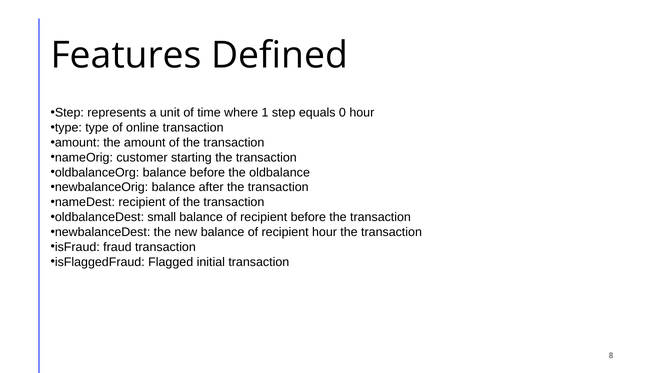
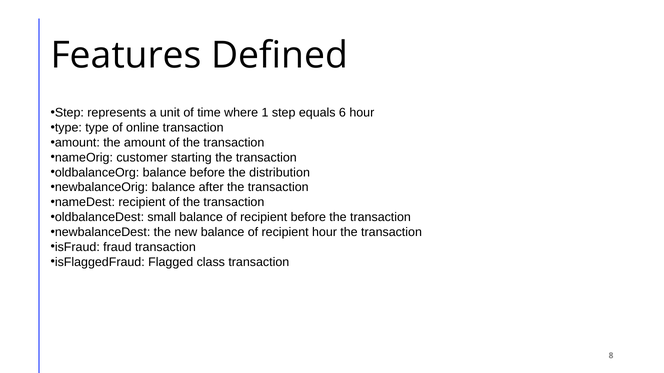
0: 0 -> 6
oldbalance: oldbalance -> distribution
initial: initial -> class
